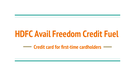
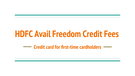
Fuel: Fuel -> Fees
